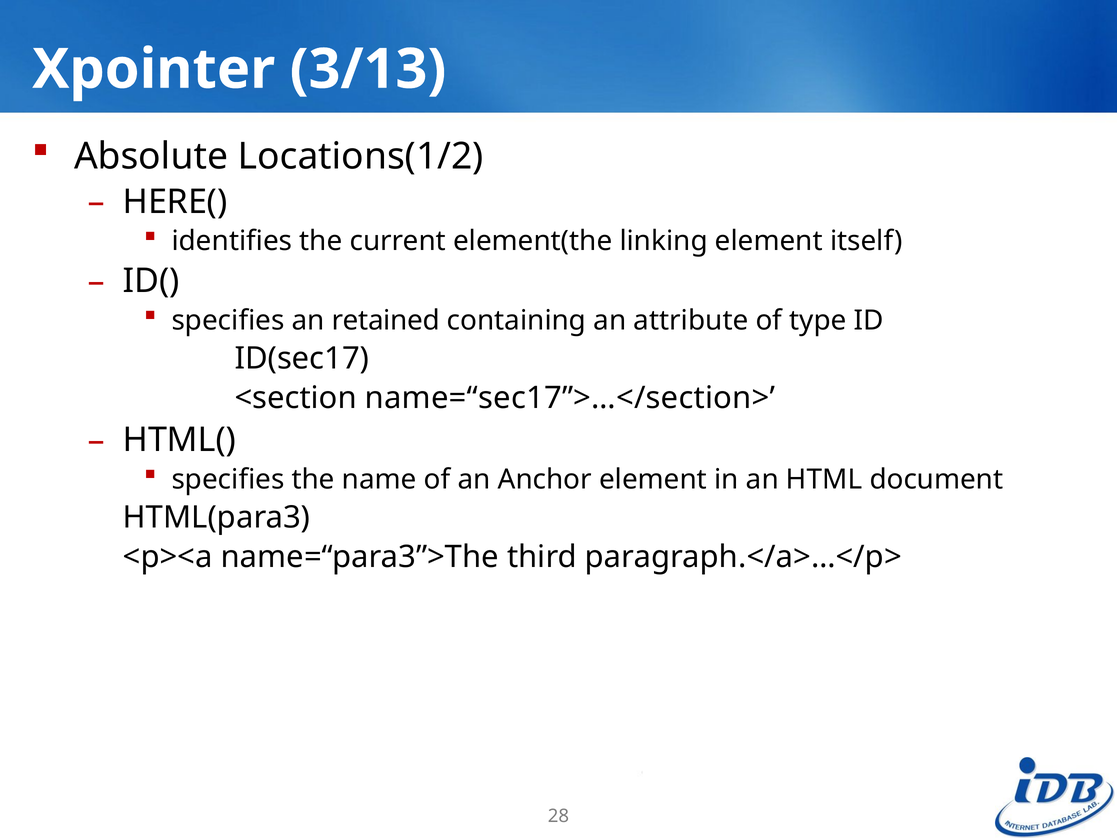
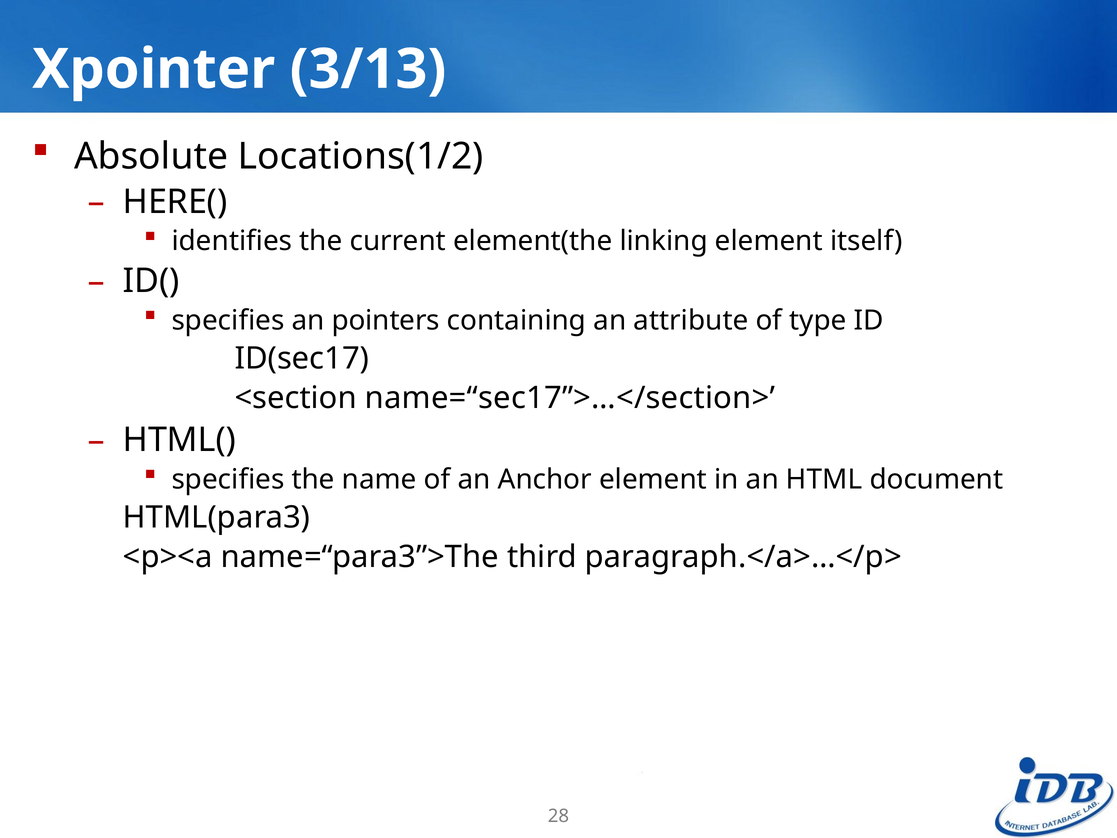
retained: retained -> pointers
